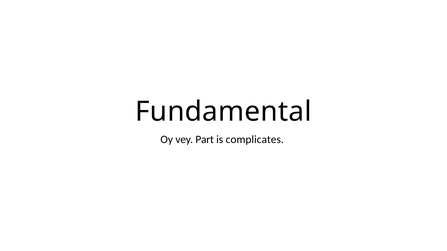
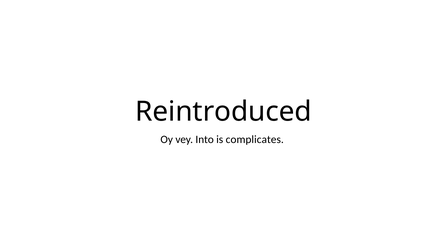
Fundamental: Fundamental -> Reintroduced
Part: Part -> Into
